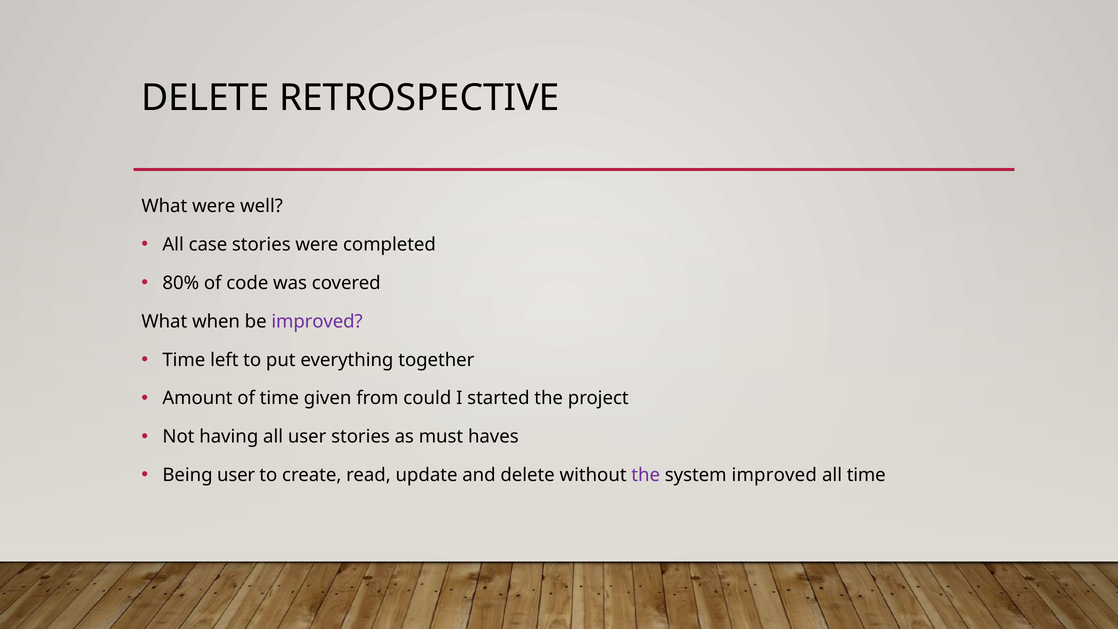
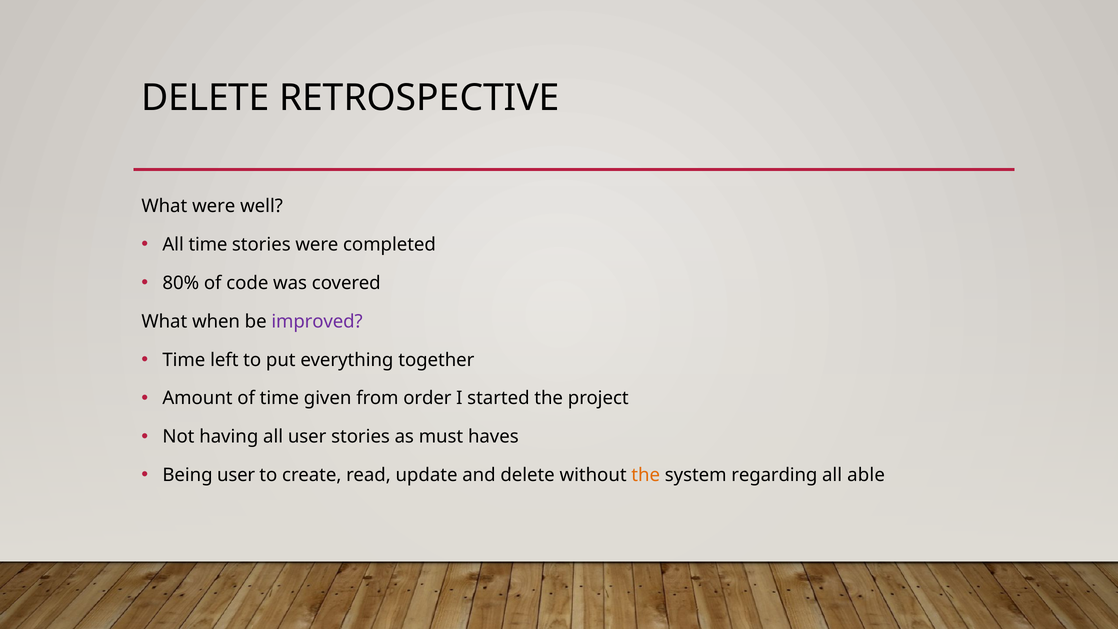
All case: case -> time
could: could -> order
the at (646, 475) colour: purple -> orange
system improved: improved -> regarding
all time: time -> able
